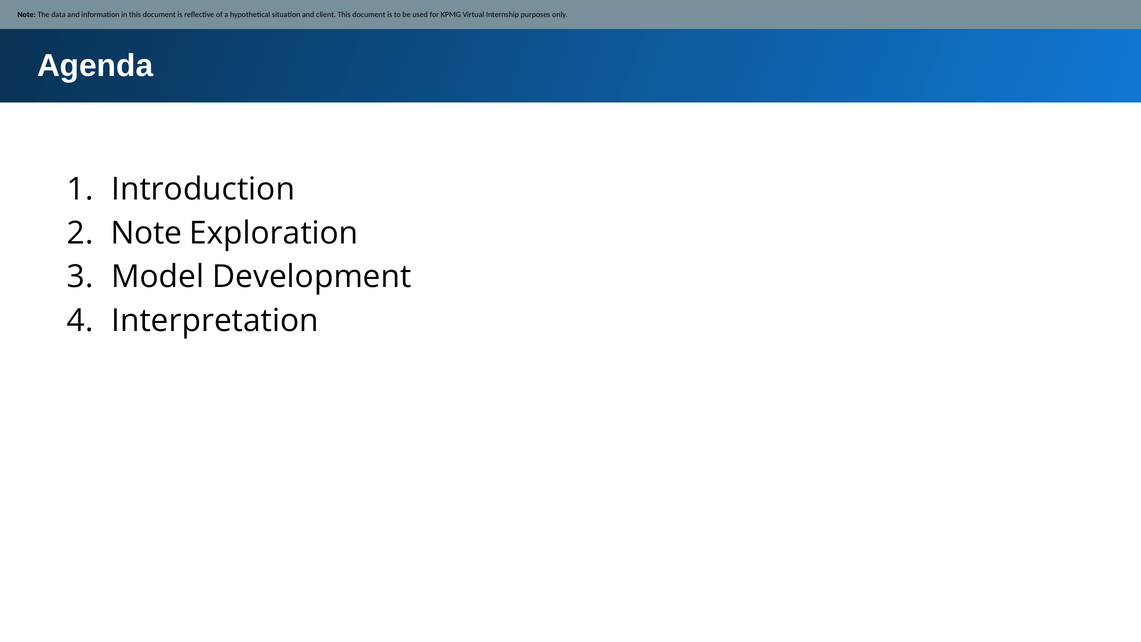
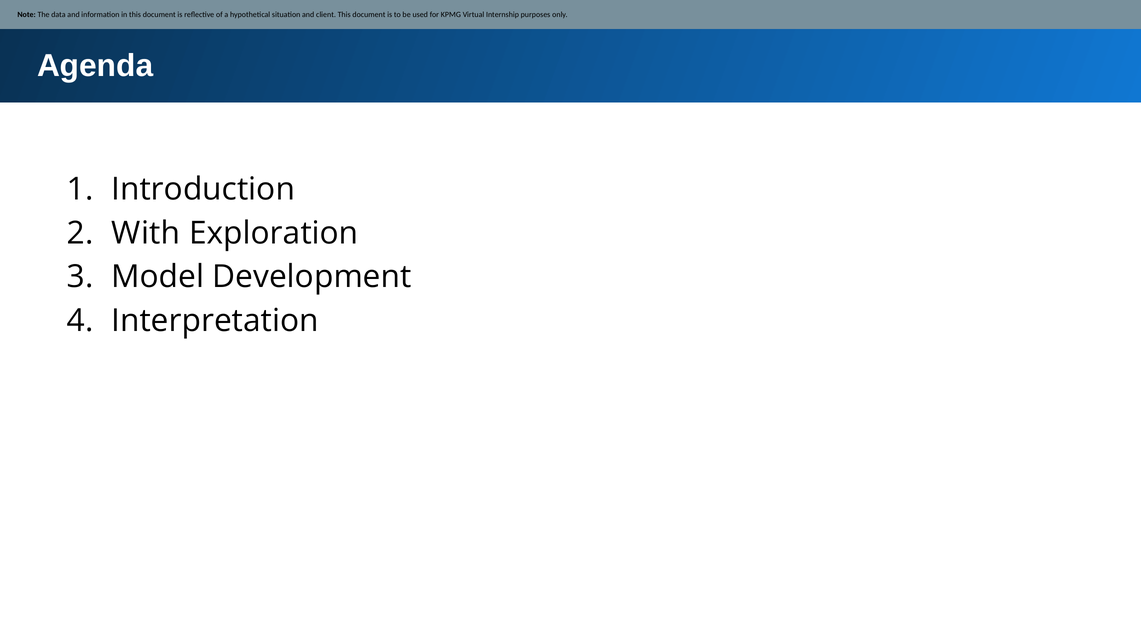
Note at (146, 233): Note -> With
